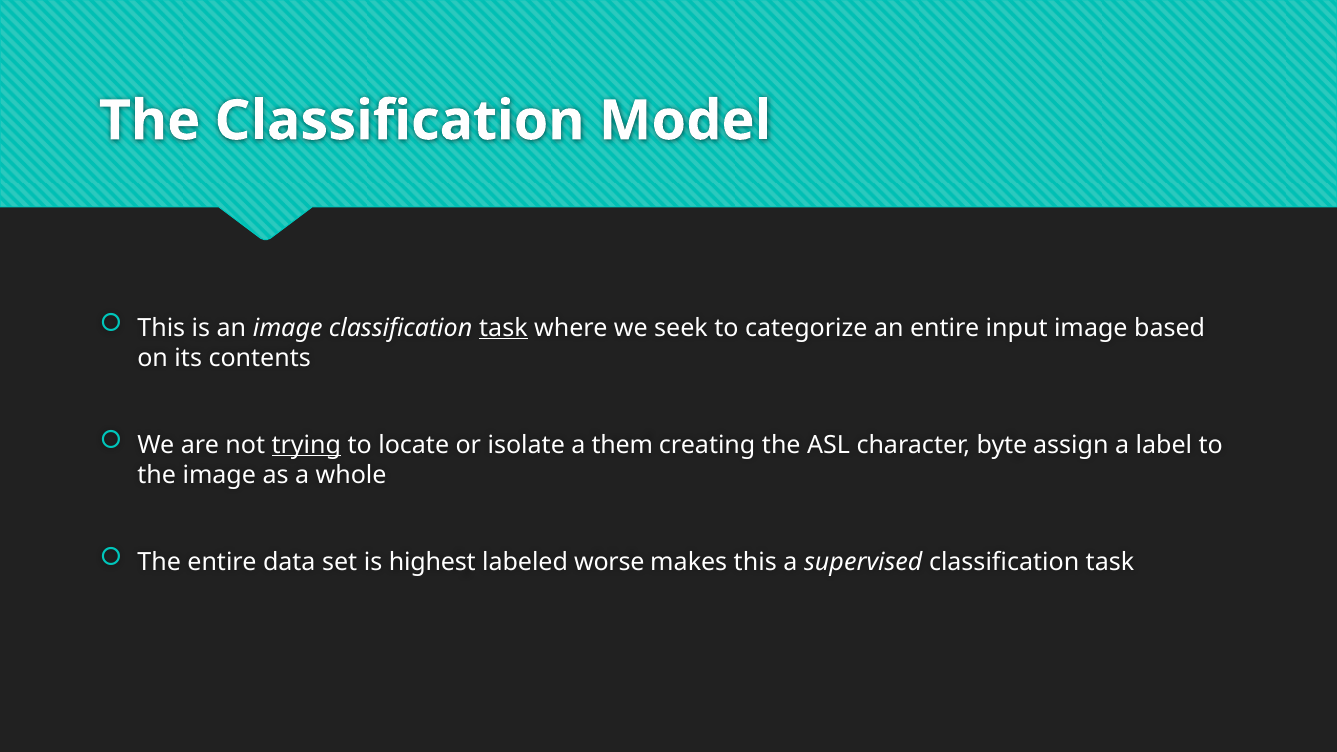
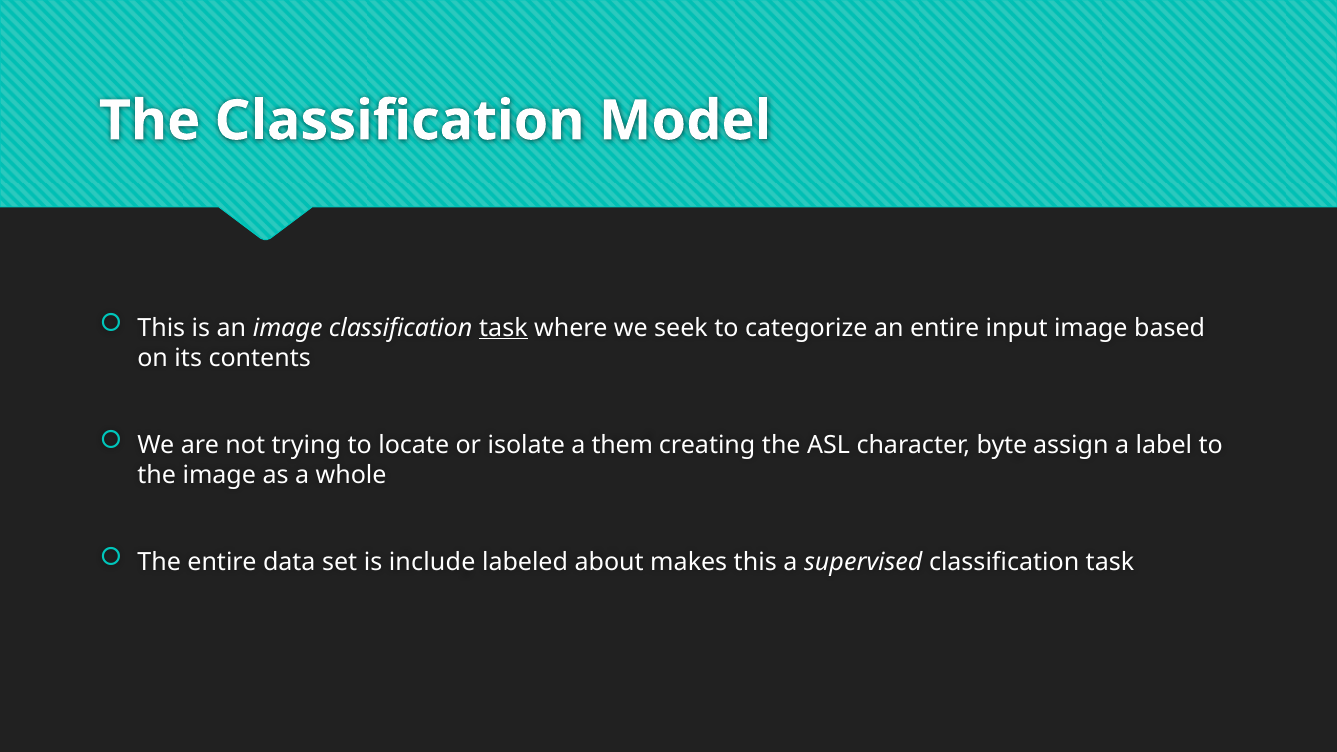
trying underline: present -> none
highest: highest -> include
worse: worse -> about
